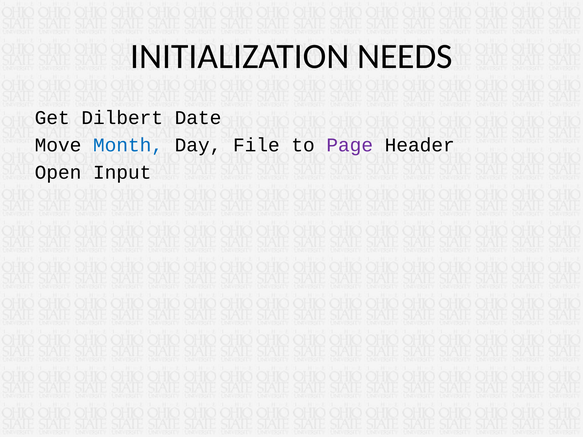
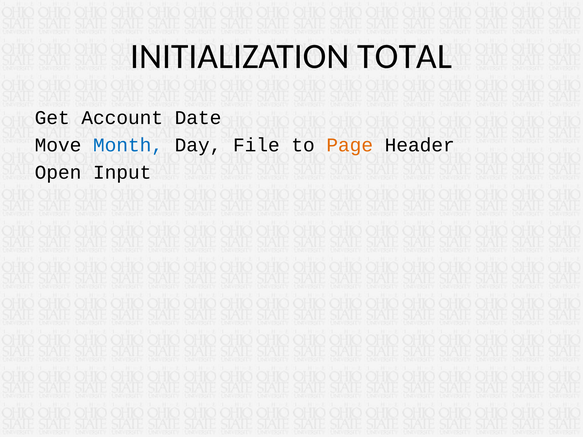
NEEDS: NEEDS -> TOTAL
Dilbert: Dilbert -> Account
Page colour: purple -> orange
